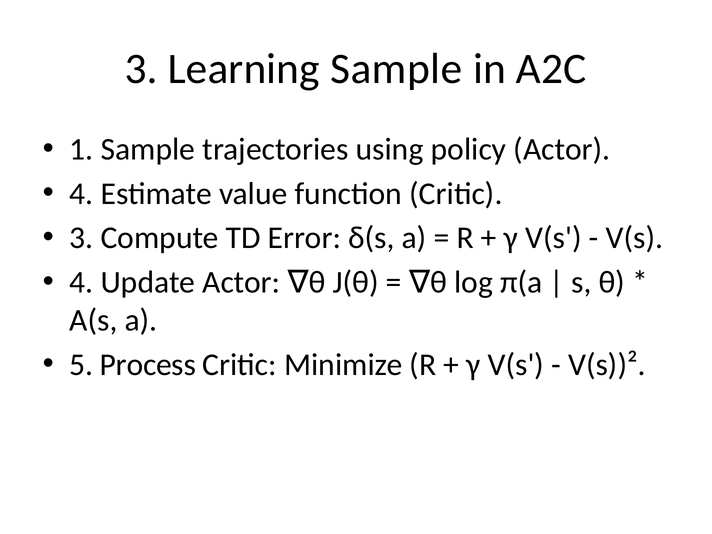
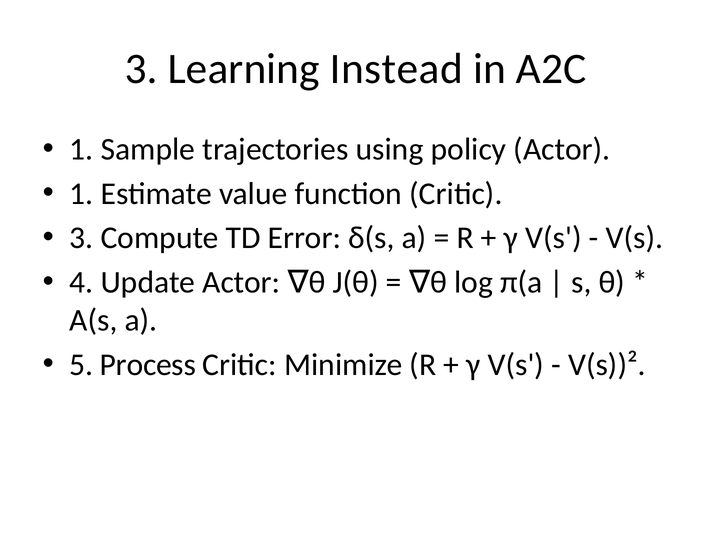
Learning Sample: Sample -> Instead
4 at (81, 194): 4 -> 1
